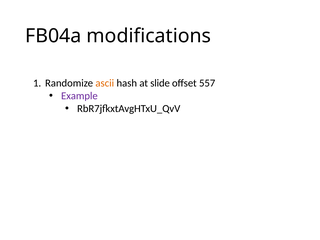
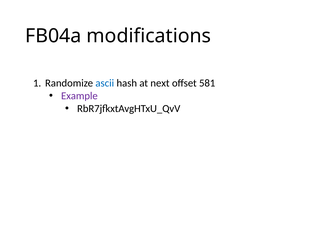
ascii colour: orange -> blue
slide: slide -> next
557: 557 -> 581
